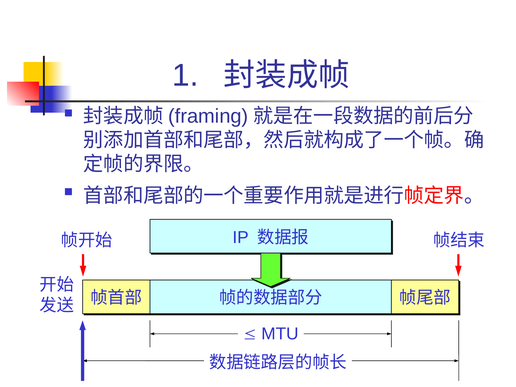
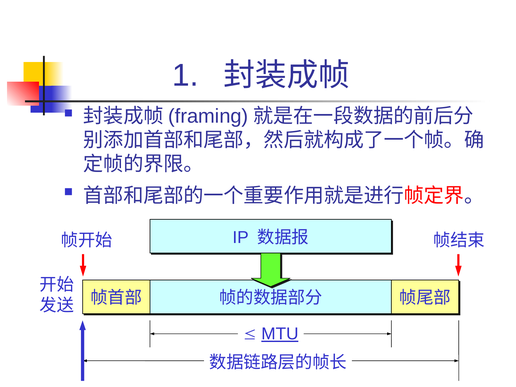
MTU underline: none -> present
